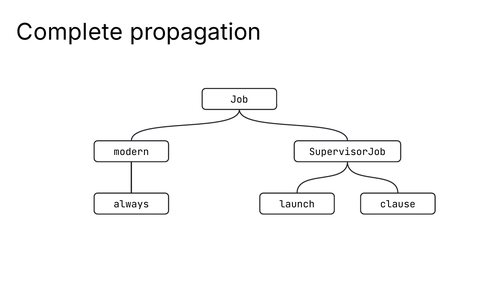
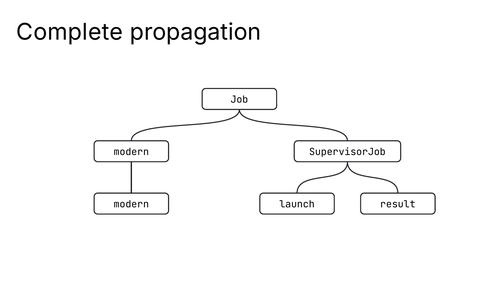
always at (131, 205): always -> modern
clause: clause -> result
